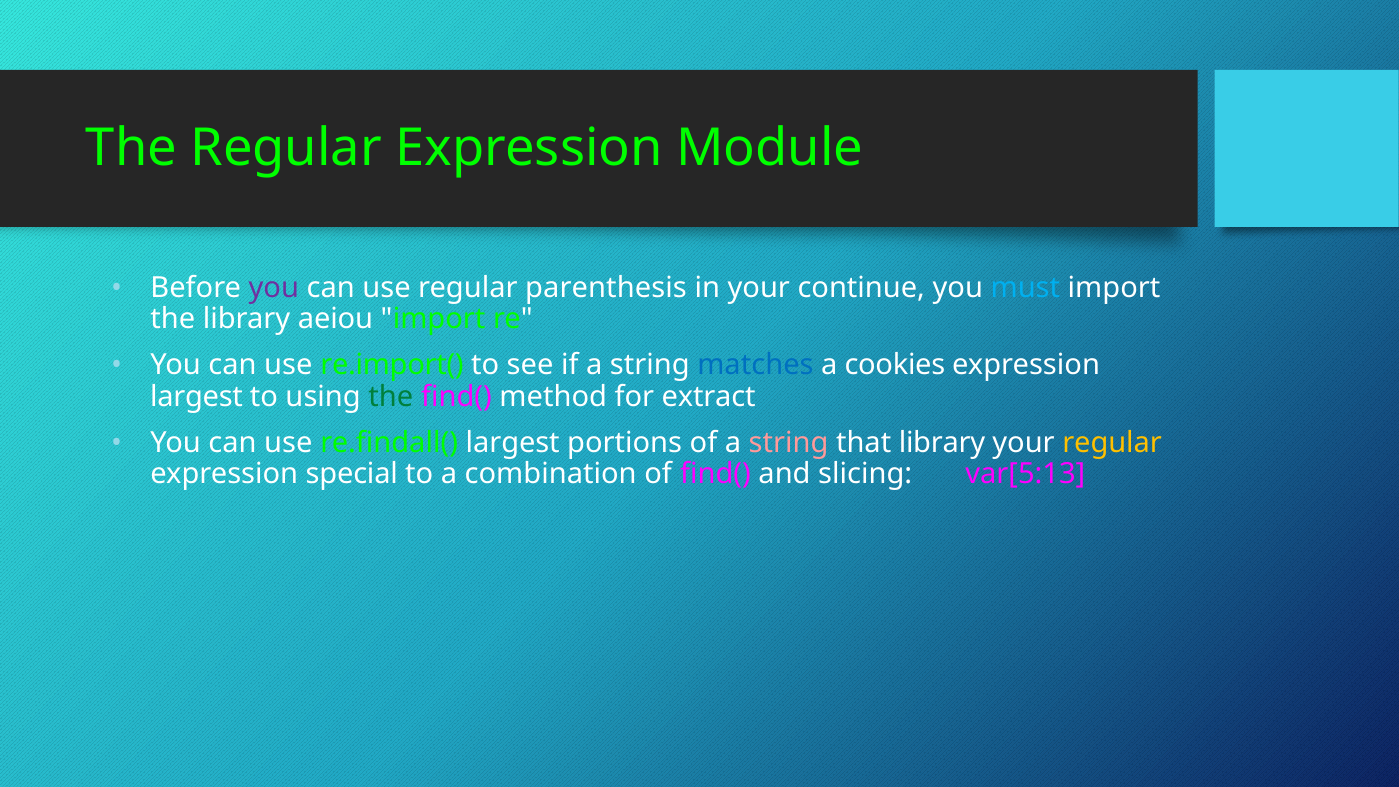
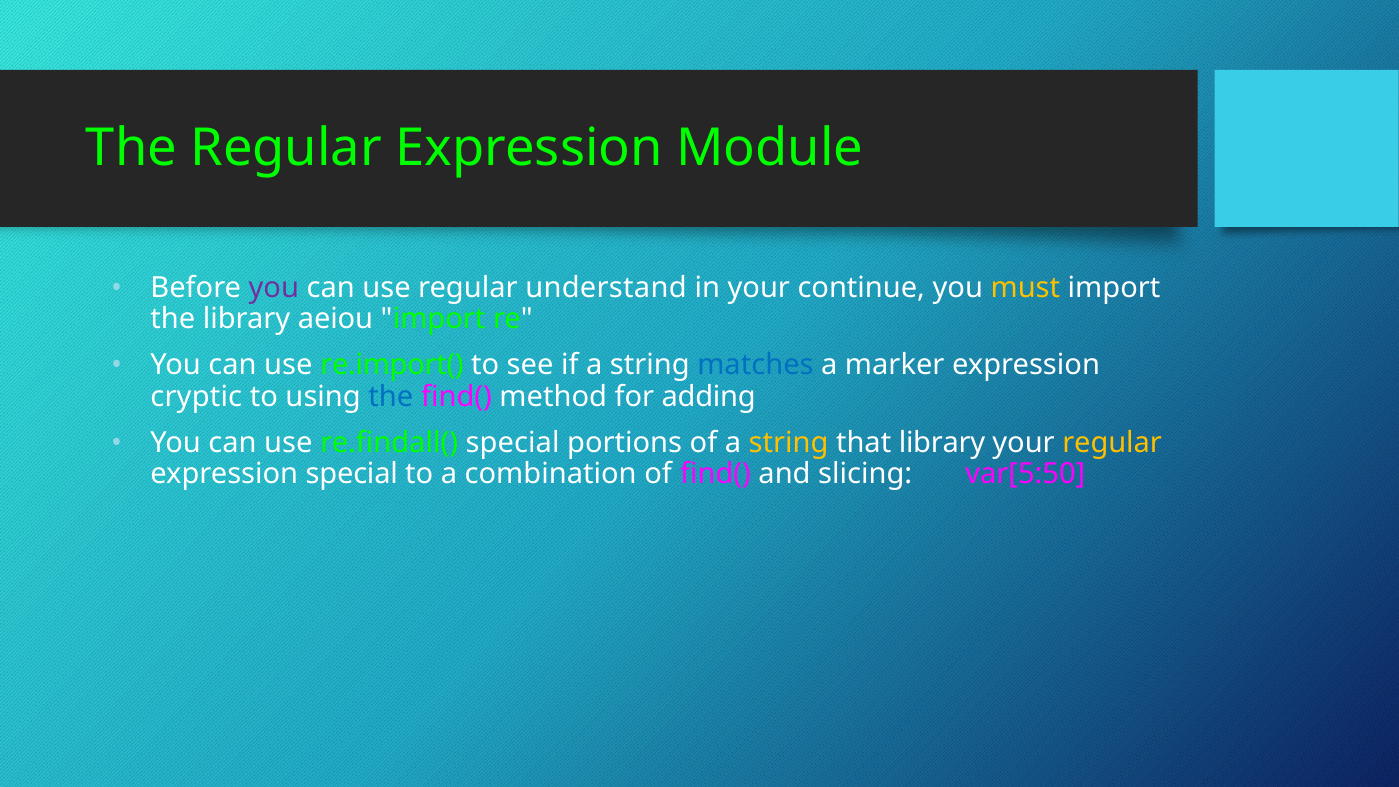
parenthesis: parenthesis -> understand
must colour: light blue -> yellow
cookies: cookies -> marker
largest at (197, 397): largest -> cryptic
the at (391, 397) colour: green -> blue
extract: extract -> adding
re.findall( largest: largest -> special
string at (789, 443) colour: pink -> yellow
var[5:13: var[5:13 -> var[5:50
